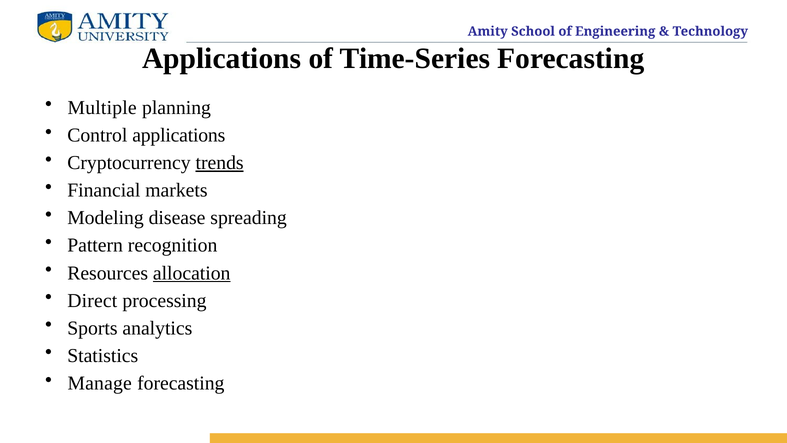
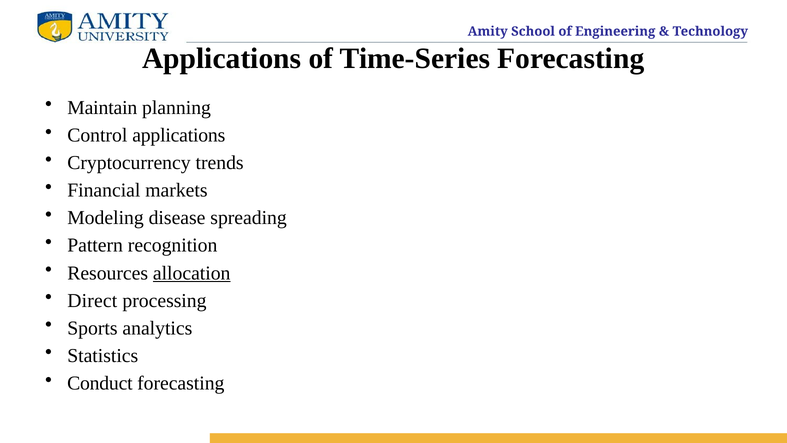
Multiple: Multiple -> Maintain
trends underline: present -> none
Manage: Manage -> Conduct
